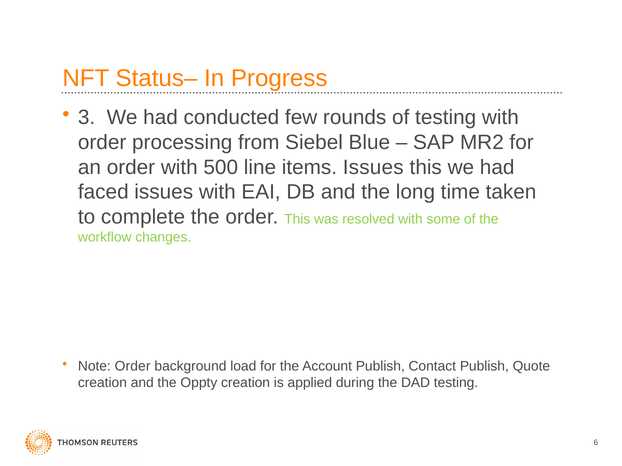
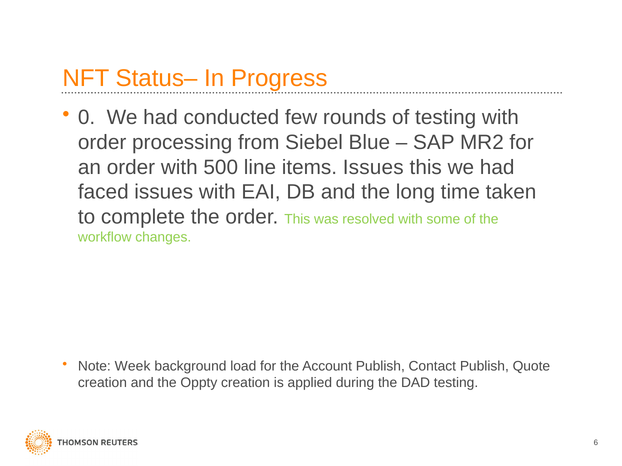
3: 3 -> 0
Note Order: Order -> Week
